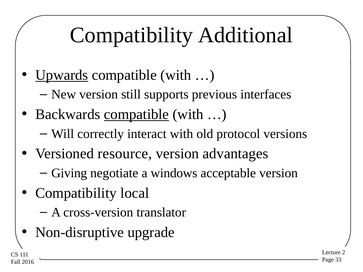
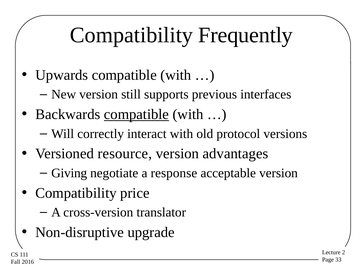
Additional: Additional -> Frequently
Upwards underline: present -> none
windows: windows -> response
local: local -> price
